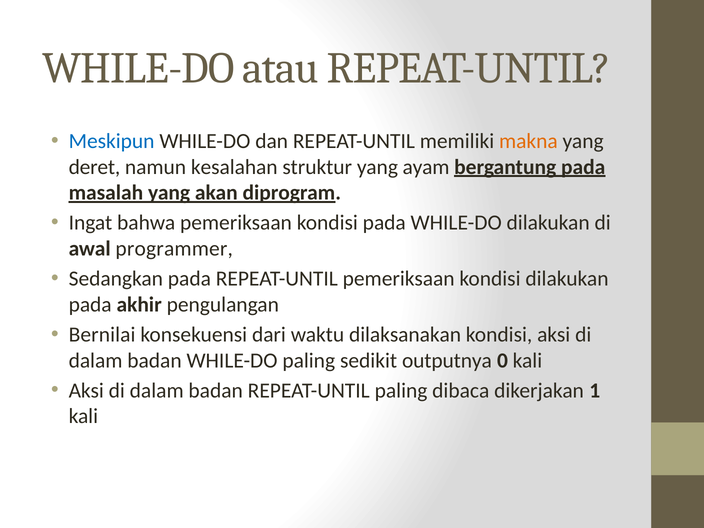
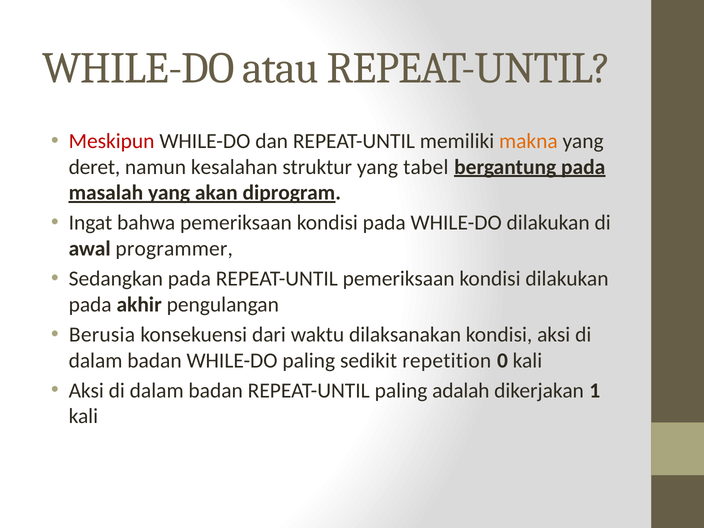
Meskipun colour: blue -> red
ayam: ayam -> tabel
Bernilai: Bernilai -> Berusia
outputnya: outputnya -> repetition
dibaca: dibaca -> adalah
